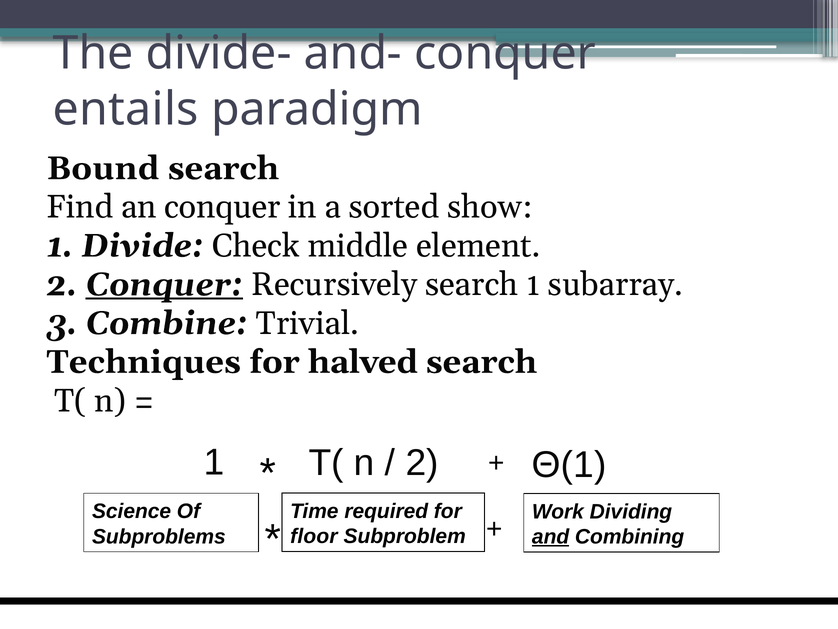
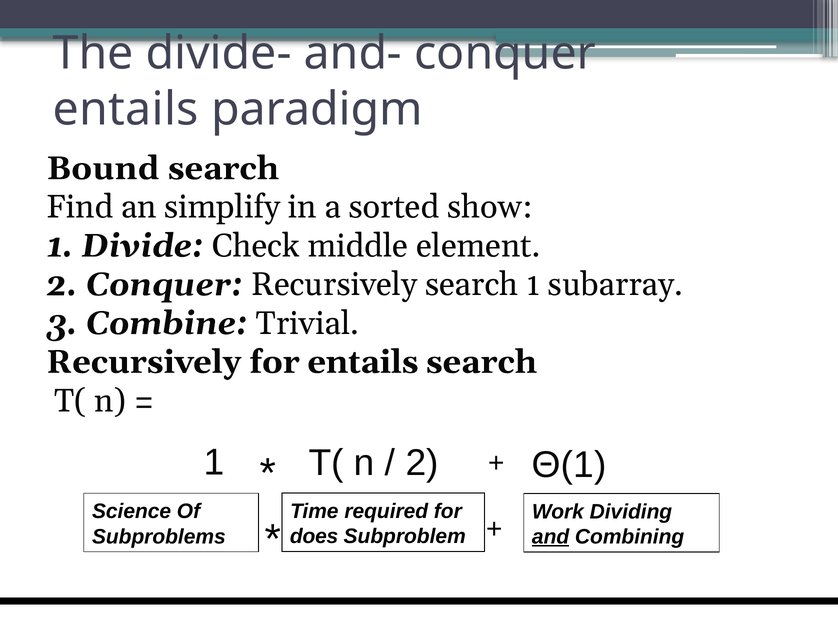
an conquer: conquer -> simplify
Conquer at (164, 284) underline: present -> none
Techniques at (144, 362): Techniques -> Recursively
for halved: halved -> entails
floor: floor -> does
